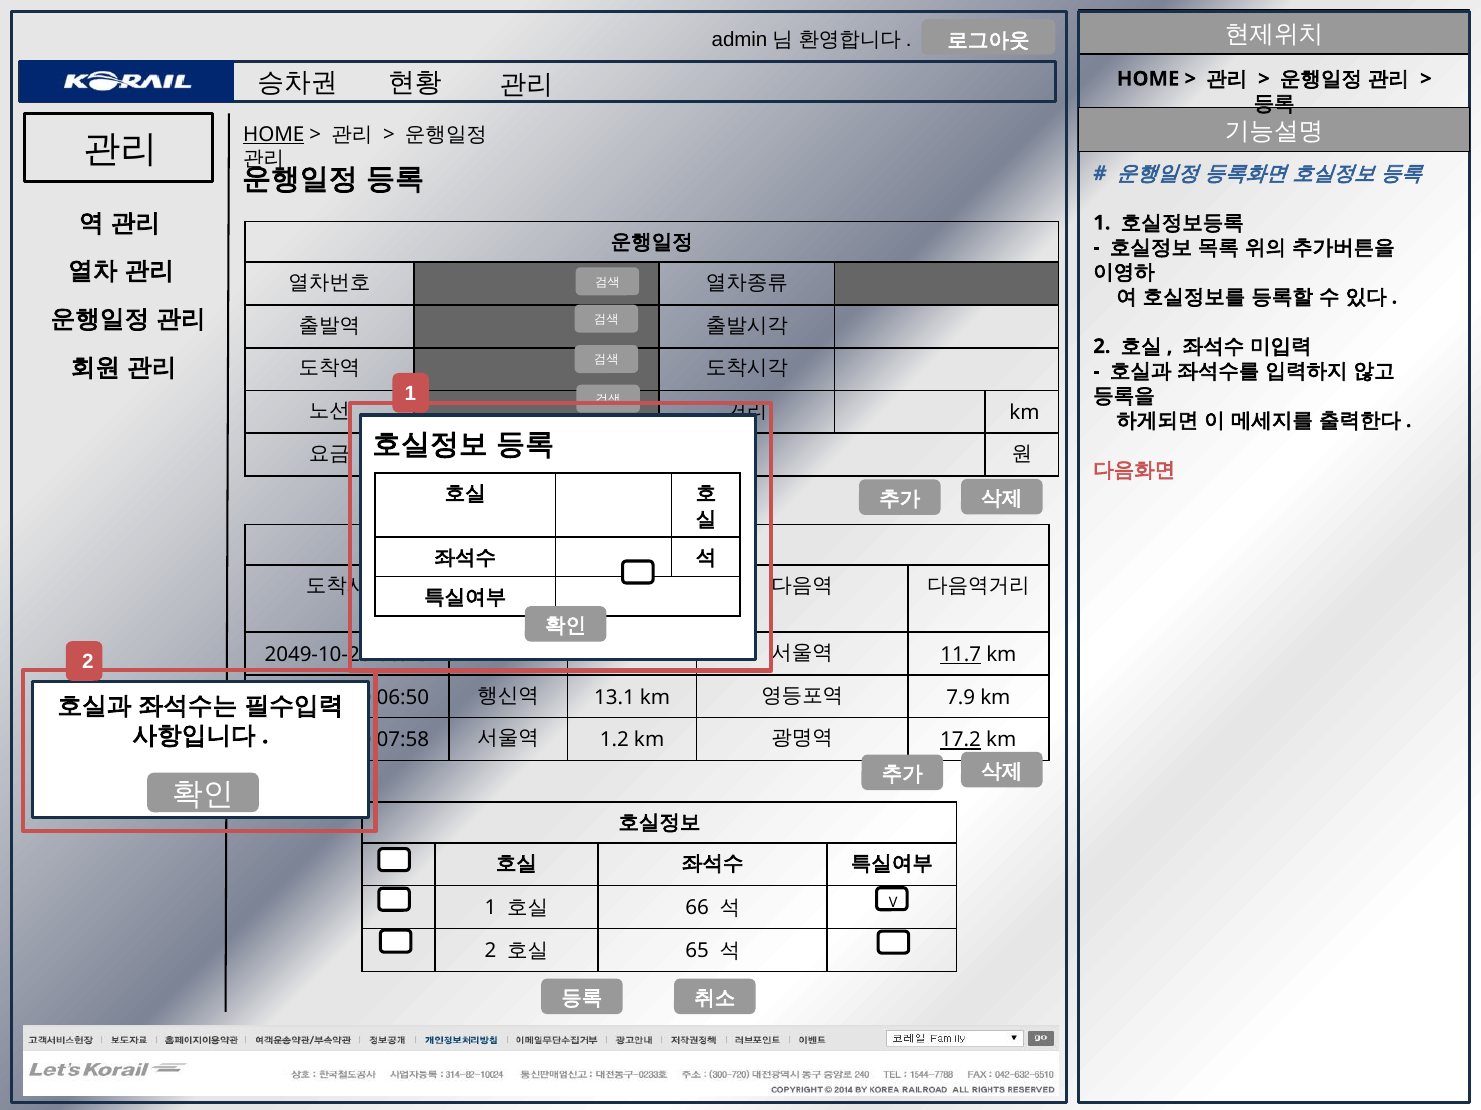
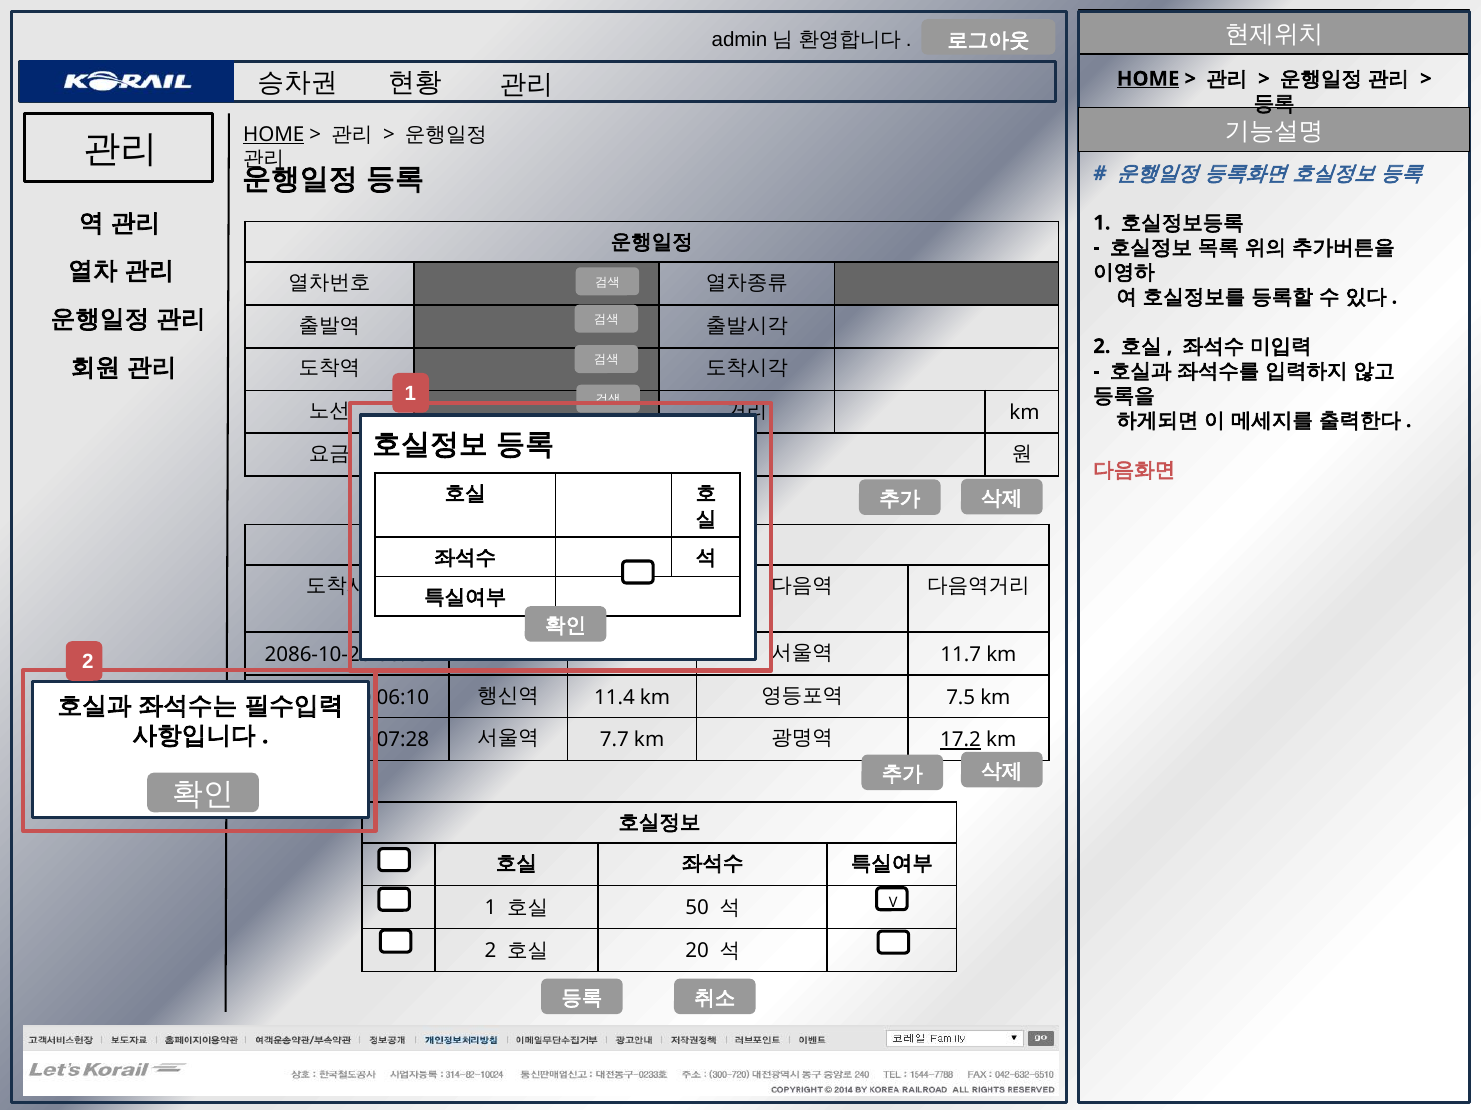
HOME at (1148, 79) underline: none -> present
2049-10-20: 2049-10-20 -> 2086-10-20
11.7 underline: present -> none
06:50: 06:50 -> 06:10
13.1: 13.1 -> 11.4
7.9: 7.9 -> 7.5
07:58: 07:58 -> 07:28
1.2: 1.2 -> 7.7
66: 66 -> 50
65: 65 -> 20
